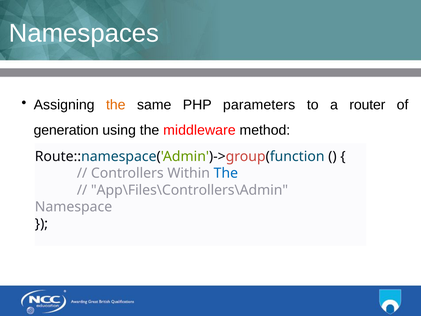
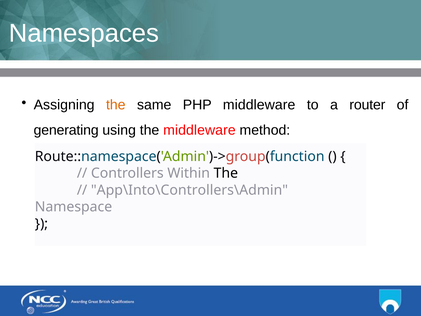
PHP parameters: parameters -> middleware
generation: generation -> generating
The at (226, 173) colour: blue -> black
App\Files\Controllers\Admin: App\Files\Controllers\Admin -> App\Into\Controllers\Admin
